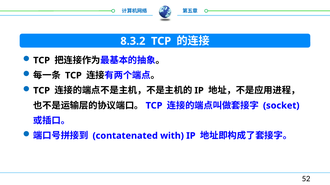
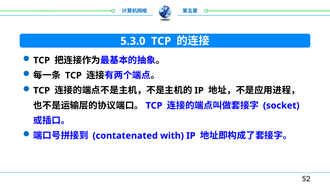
8.3.2: 8.3.2 -> 5.3.0
